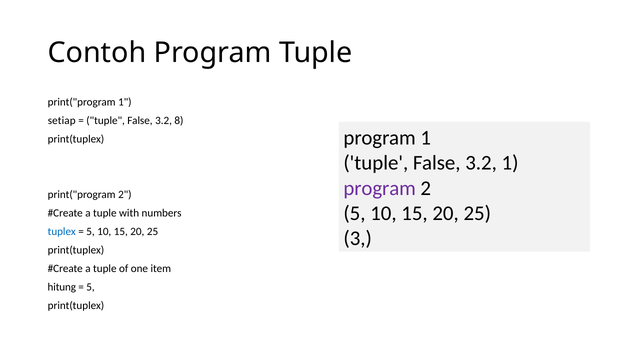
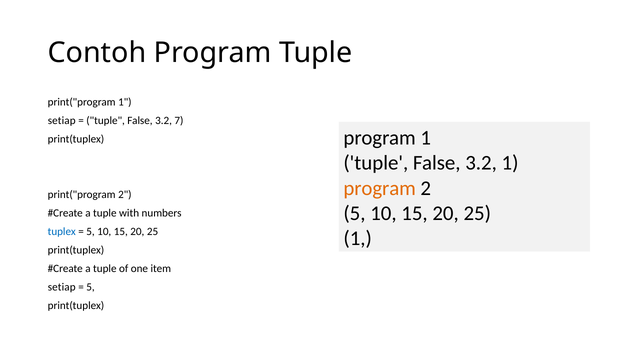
8: 8 -> 7
program at (380, 188) colour: purple -> orange
3 at (358, 238): 3 -> 1
hitung at (62, 287): hitung -> setiap
